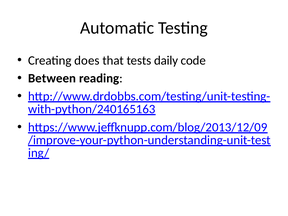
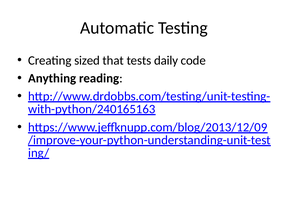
does: does -> sized
Between: Between -> Anything
